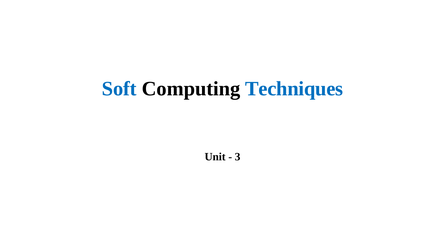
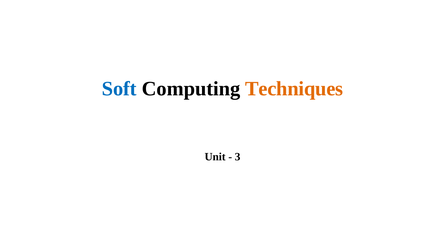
Techniques colour: blue -> orange
